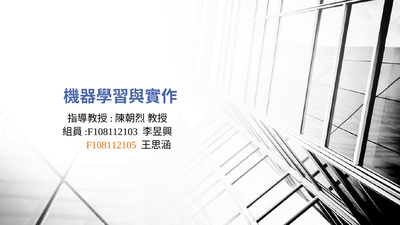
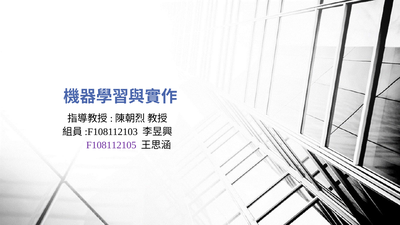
F108112105 colour: orange -> purple
